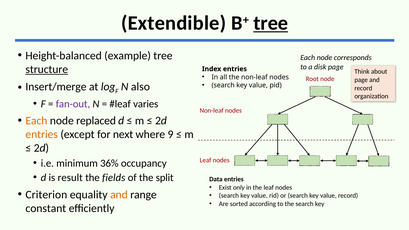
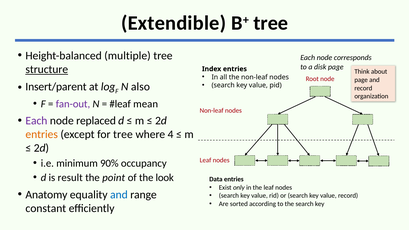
tree at (271, 23) underline: present -> none
example: example -> multiple
Insert/merge: Insert/merge -> Insert/parent
varies: varies -> mean
Each at (36, 121) colour: orange -> purple
for next: next -> tree
9: 9 -> 4
36%: 36% -> 90%
fields: fields -> point
split: split -> look
Criterion: Criterion -> Anatomy
and at (119, 195) colour: orange -> blue
